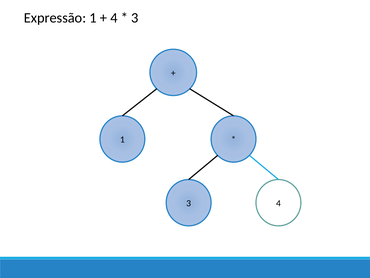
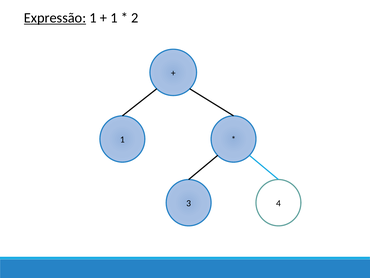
Expressão underline: none -> present
4 at (114, 18): 4 -> 1
3 at (135, 18): 3 -> 2
